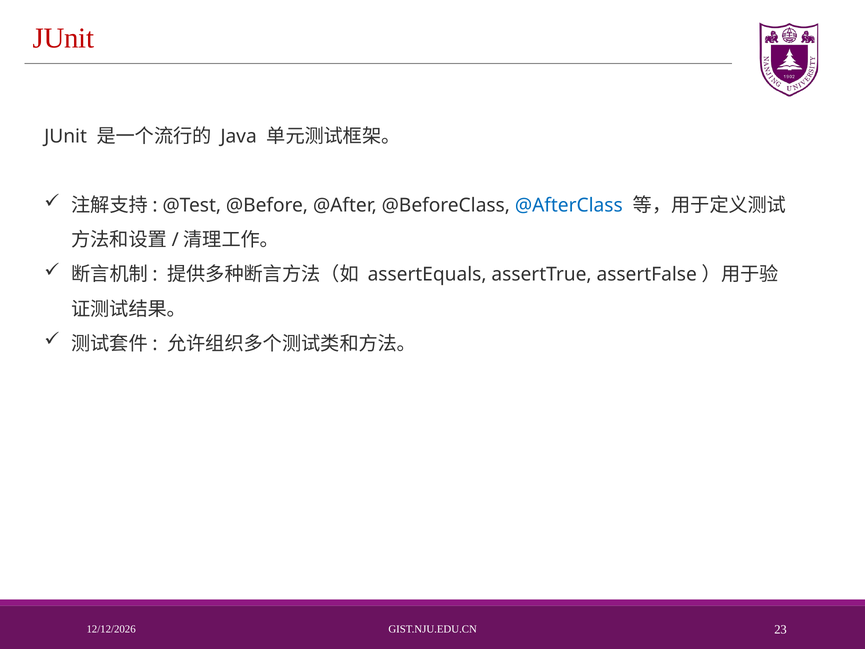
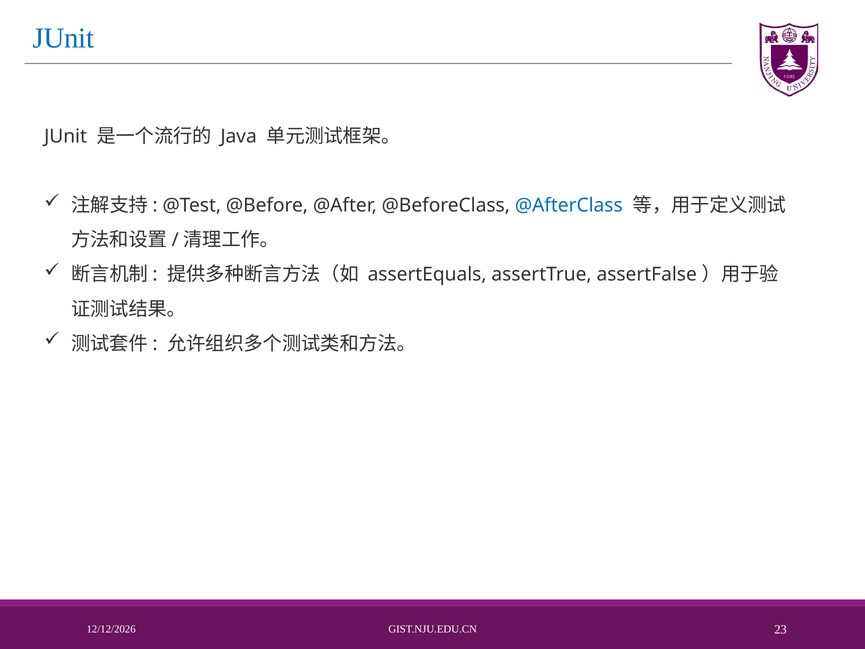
JUnit at (64, 38) colour: red -> blue
